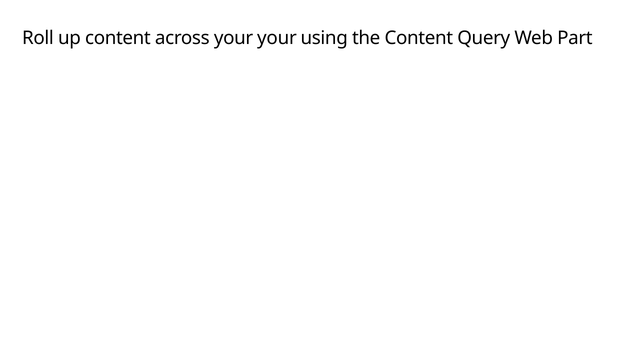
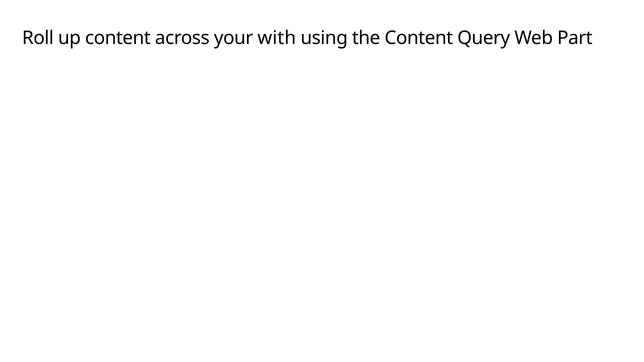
your your: your -> with
